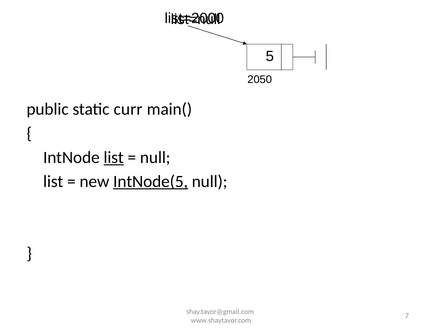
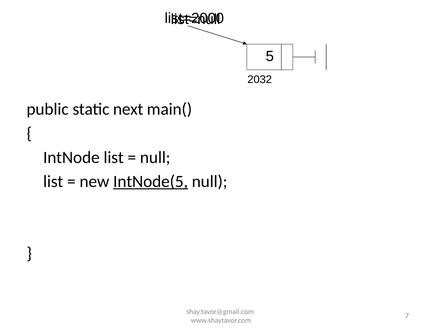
2050: 2050 -> 2032
curr: curr -> next
list at (114, 158) underline: present -> none
